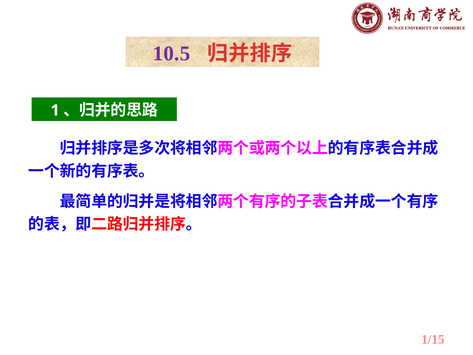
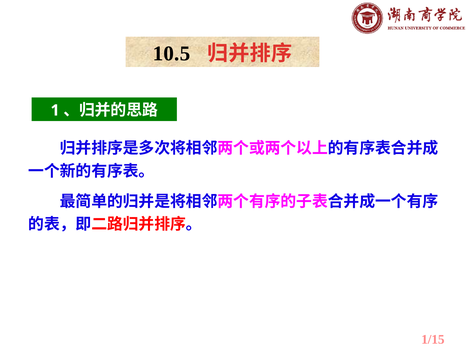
10.5 colour: purple -> black
